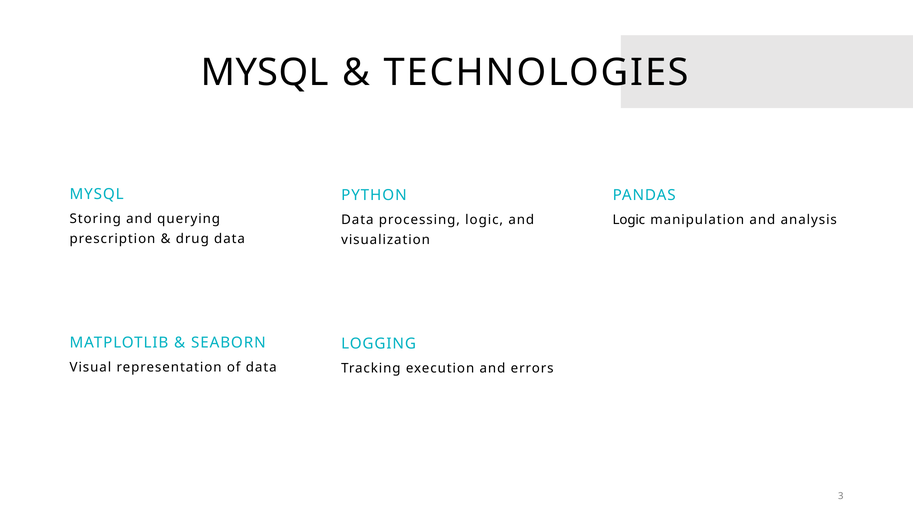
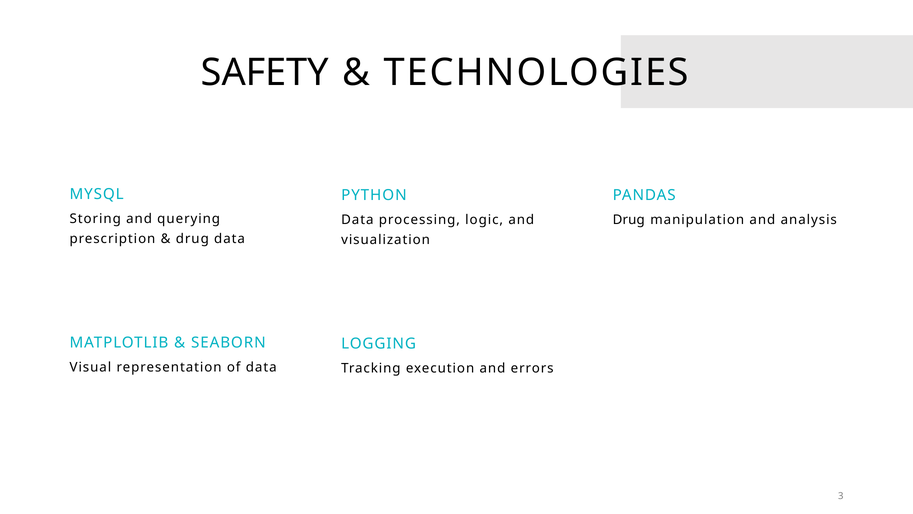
MYSQL at (265, 73): MYSQL -> SAFETY
Logic at (629, 220): Logic -> Drug
